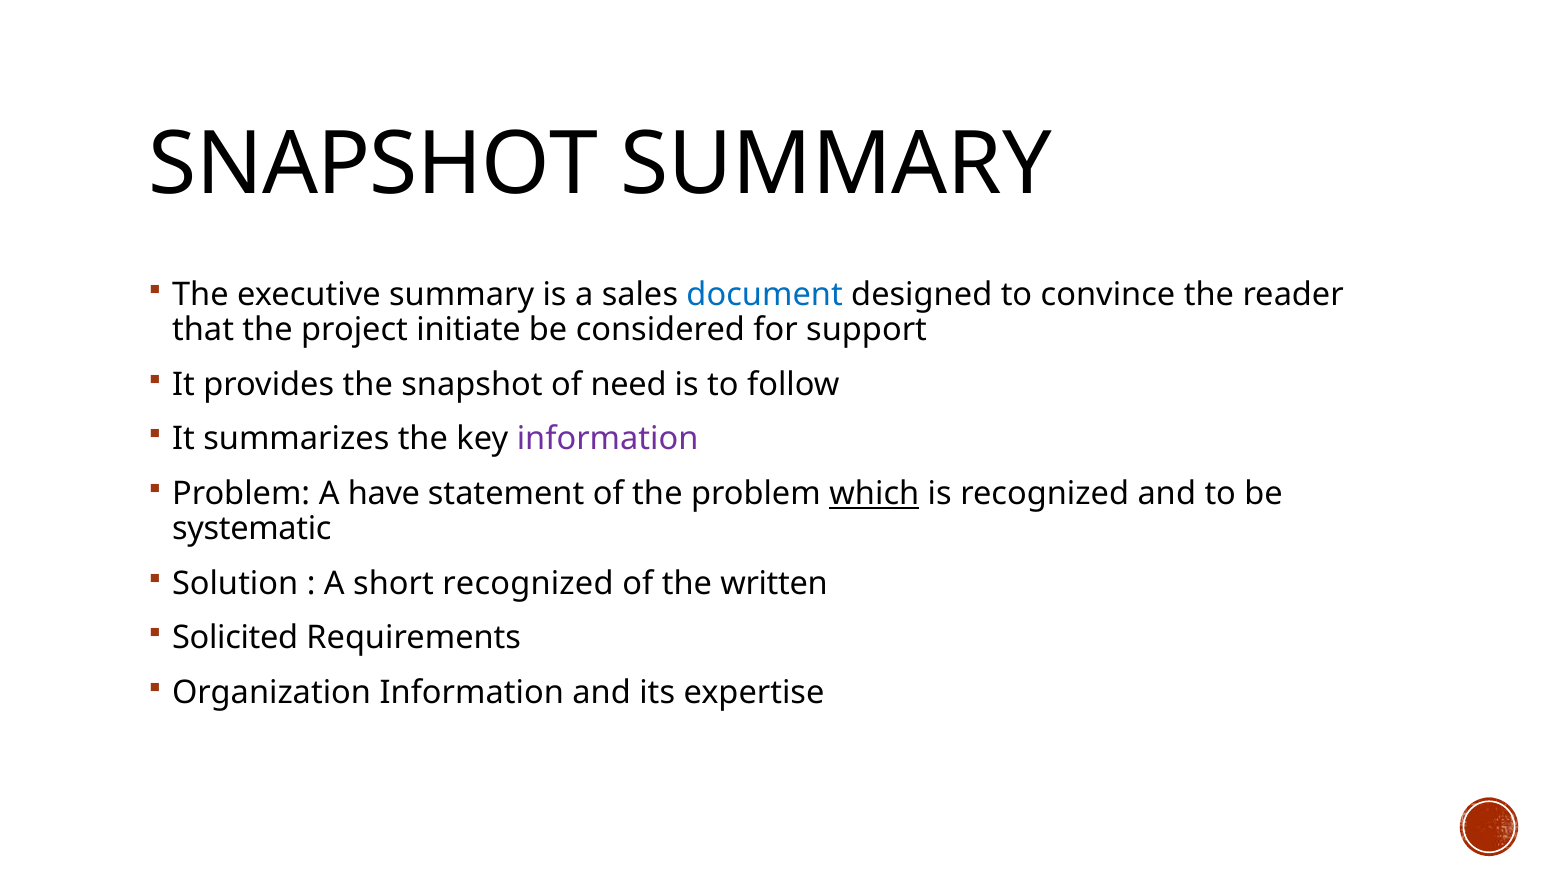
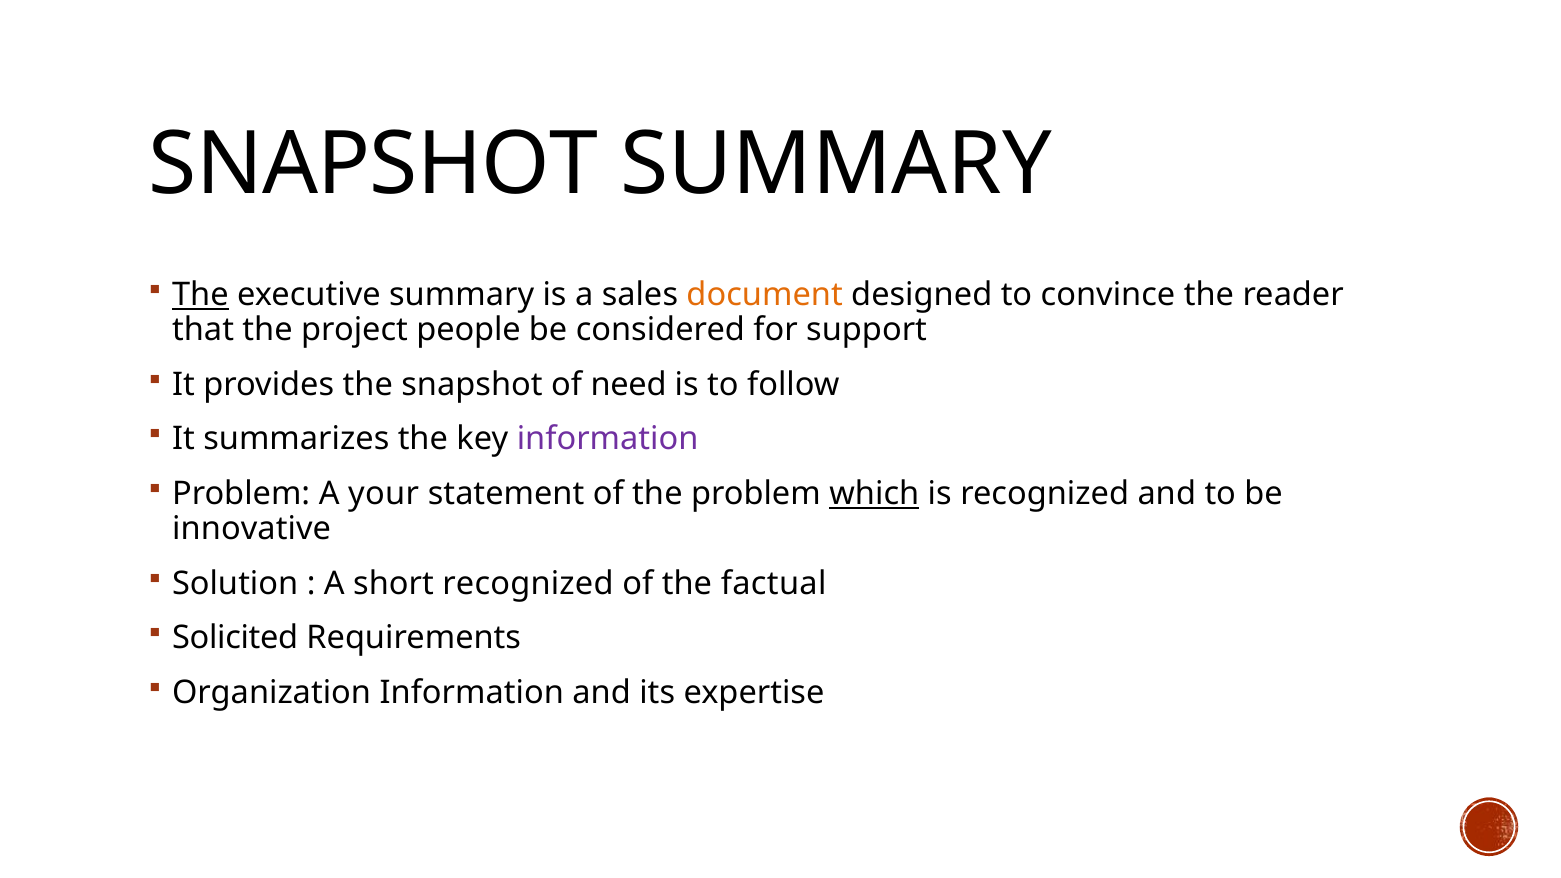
The at (200, 295) underline: none -> present
document colour: blue -> orange
initiate: initiate -> people
have: have -> your
systematic: systematic -> innovative
written: written -> factual
